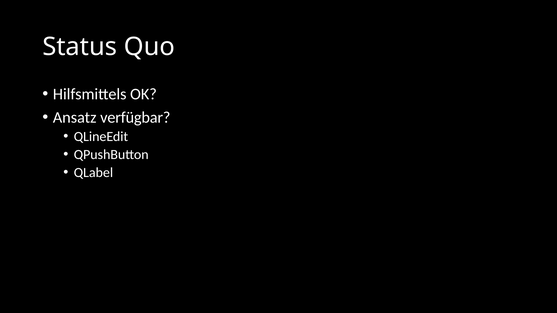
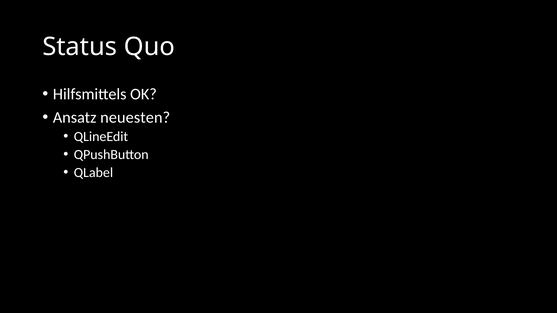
verfügbar: verfügbar -> neuesten
